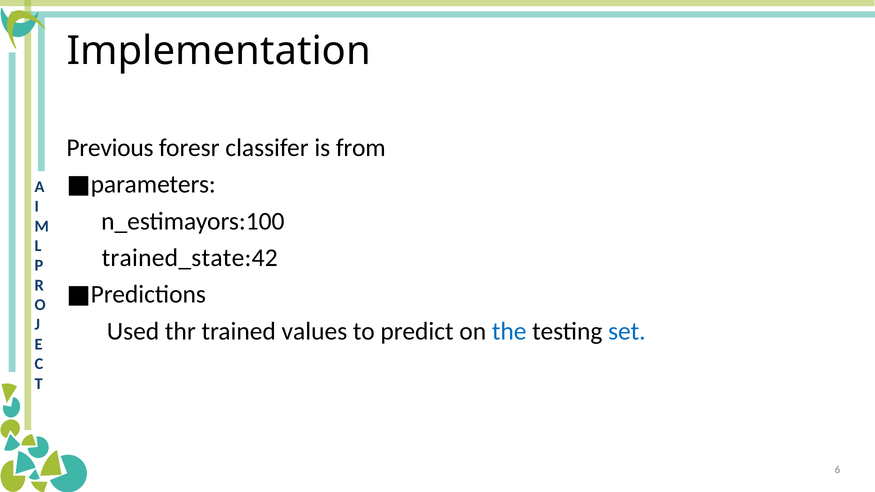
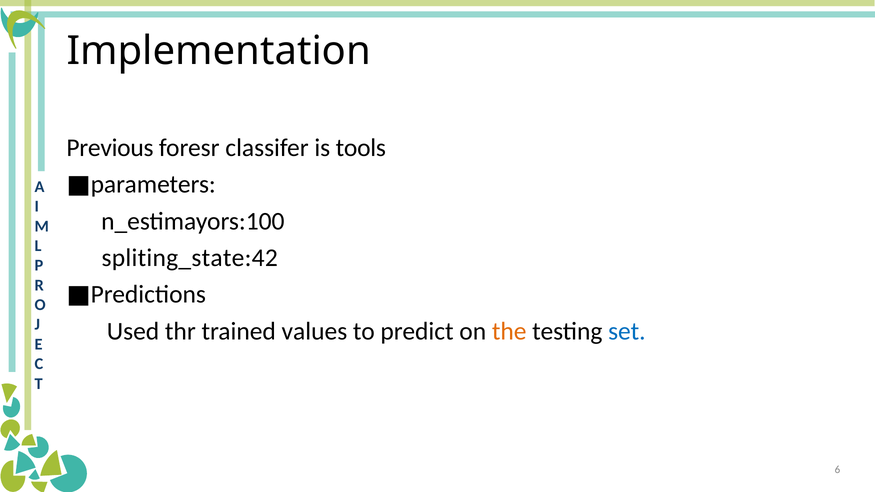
from: from -> tools
trained_state:42: trained_state:42 -> spliting_state:42
the colour: blue -> orange
